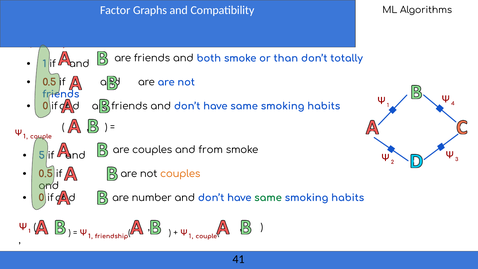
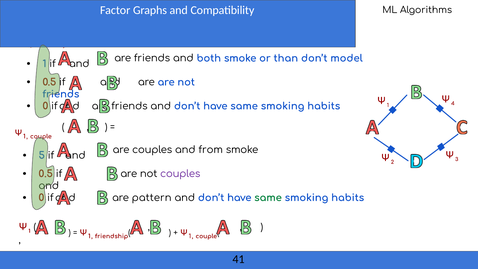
totally: totally -> model
couples at (180, 174) colour: orange -> purple
number: number -> pattern
